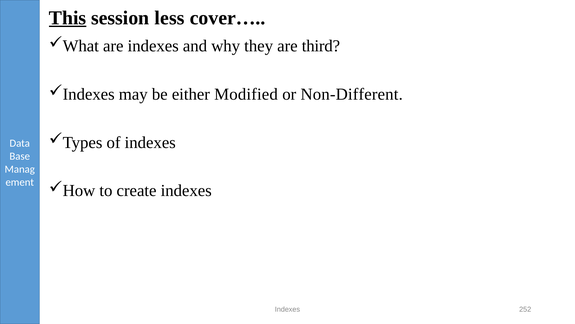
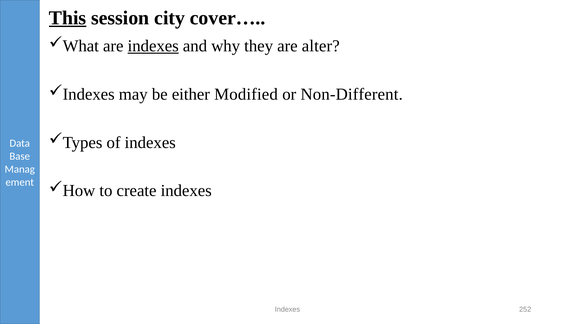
less: less -> city
indexes at (153, 46) underline: none -> present
third: third -> alter
